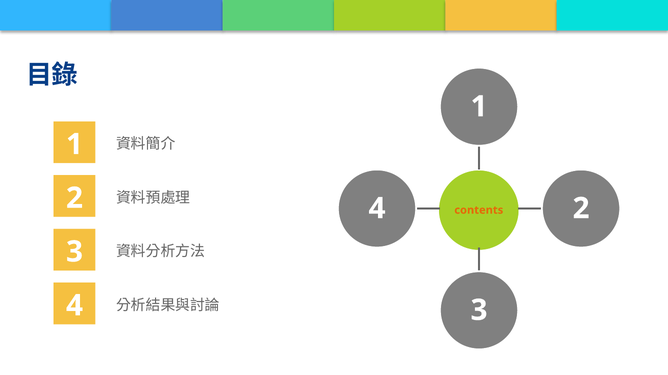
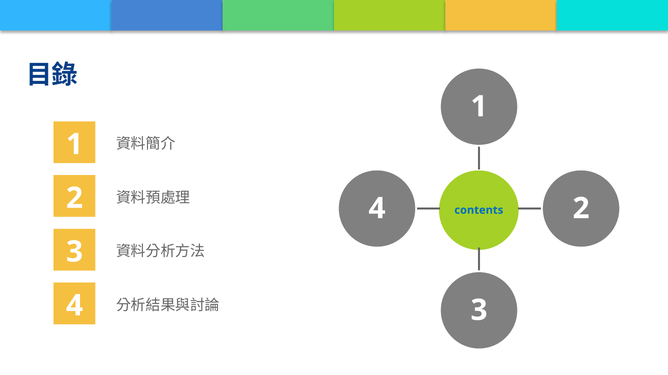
contents colour: orange -> blue
